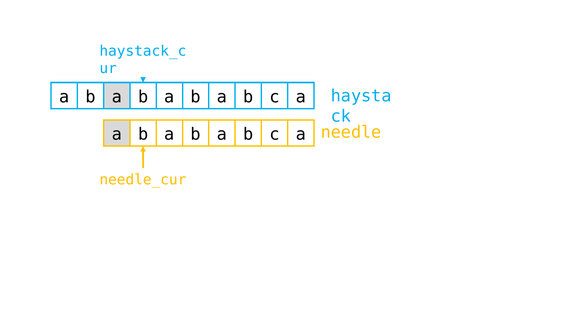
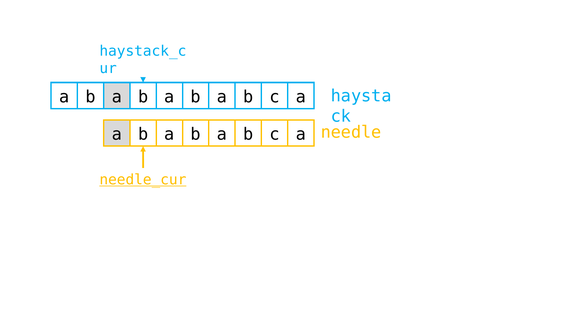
needle_cur underline: none -> present
